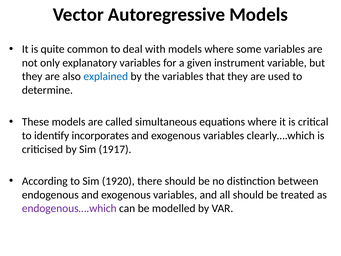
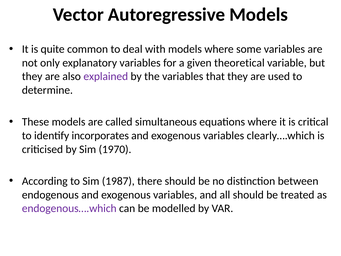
instrument: instrument -> theoretical
explained colour: blue -> purple
1917: 1917 -> 1970
1920: 1920 -> 1987
